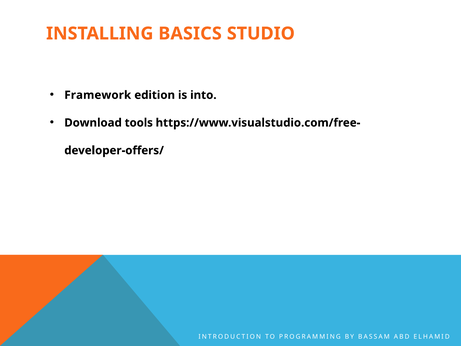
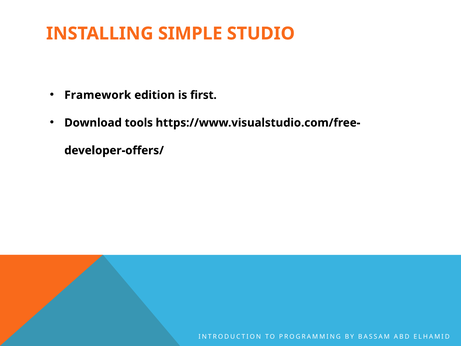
BASICS: BASICS -> SIMPLE
into: into -> first
